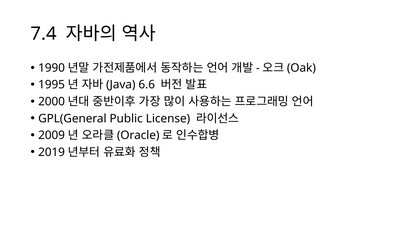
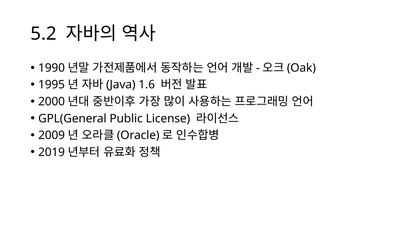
7.4: 7.4 -> 5.2
6.6: 6.6 -> 1.6
